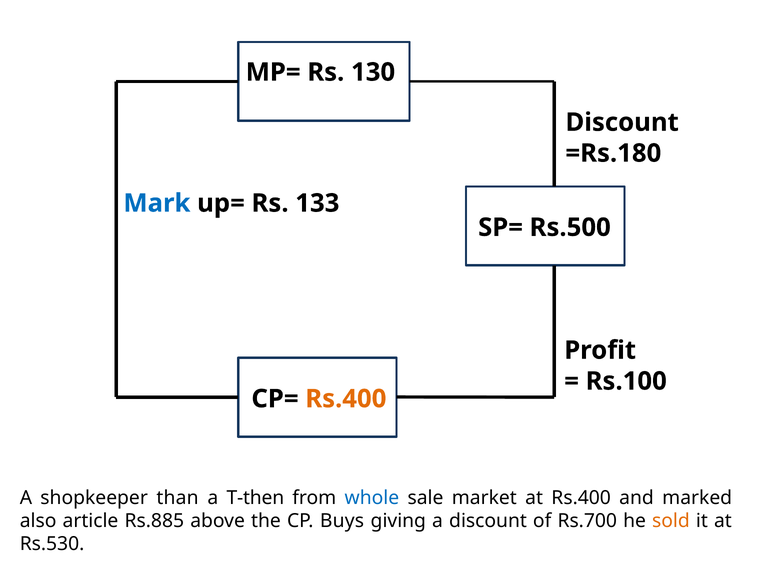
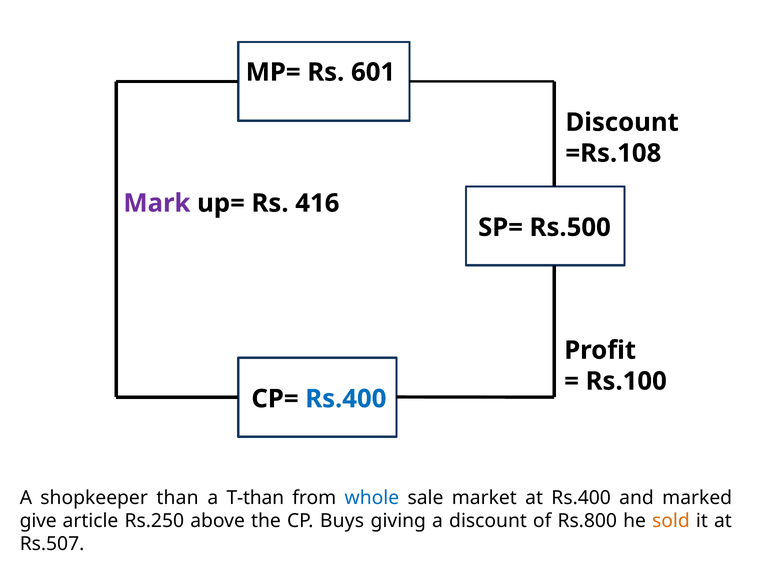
130: 130 -> 601
=Rs.180: =Rs.180 -> =Rs.108
Mark colour: blue -> purple
133: 133 -> 416
Rs.400 at (346, 399) colour: orange -> blue
T-then: T-then -> T-than
also: also -> give
Rs.885: Rs.885 -> Rs.250
Rs.700: Rs.700 -> Rs.800
Rs.530: Rs.530 -> Rs.507
